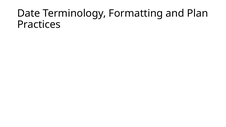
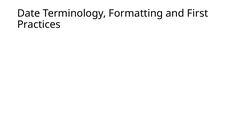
Plan: Plan -> First
